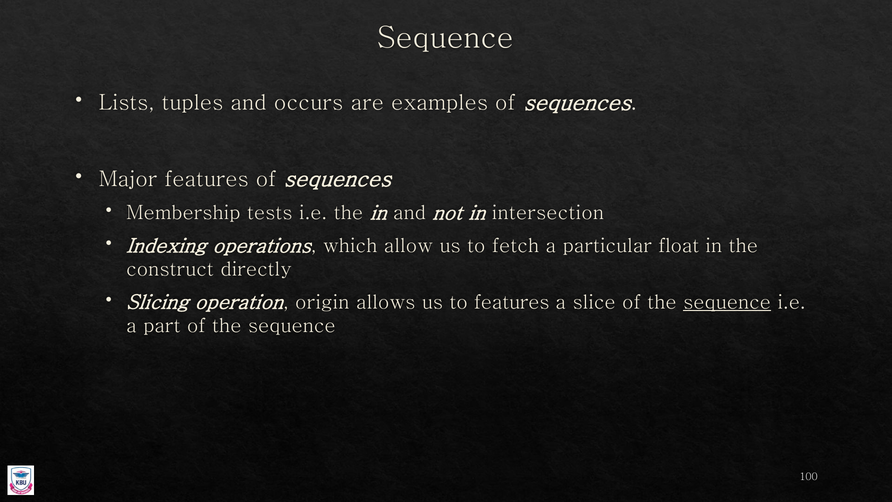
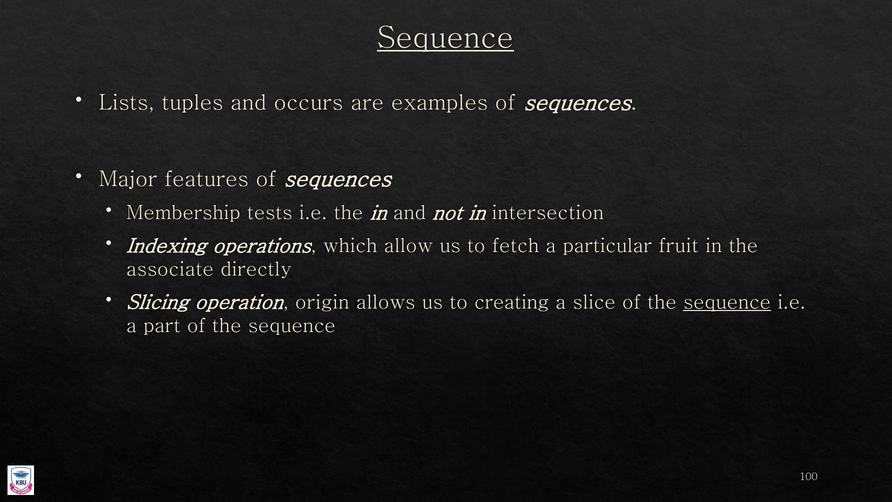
Sequence at (446, 38) underline: none -> present
float: float -> fruit
construct: construct -> associate
to features: features -> creating
